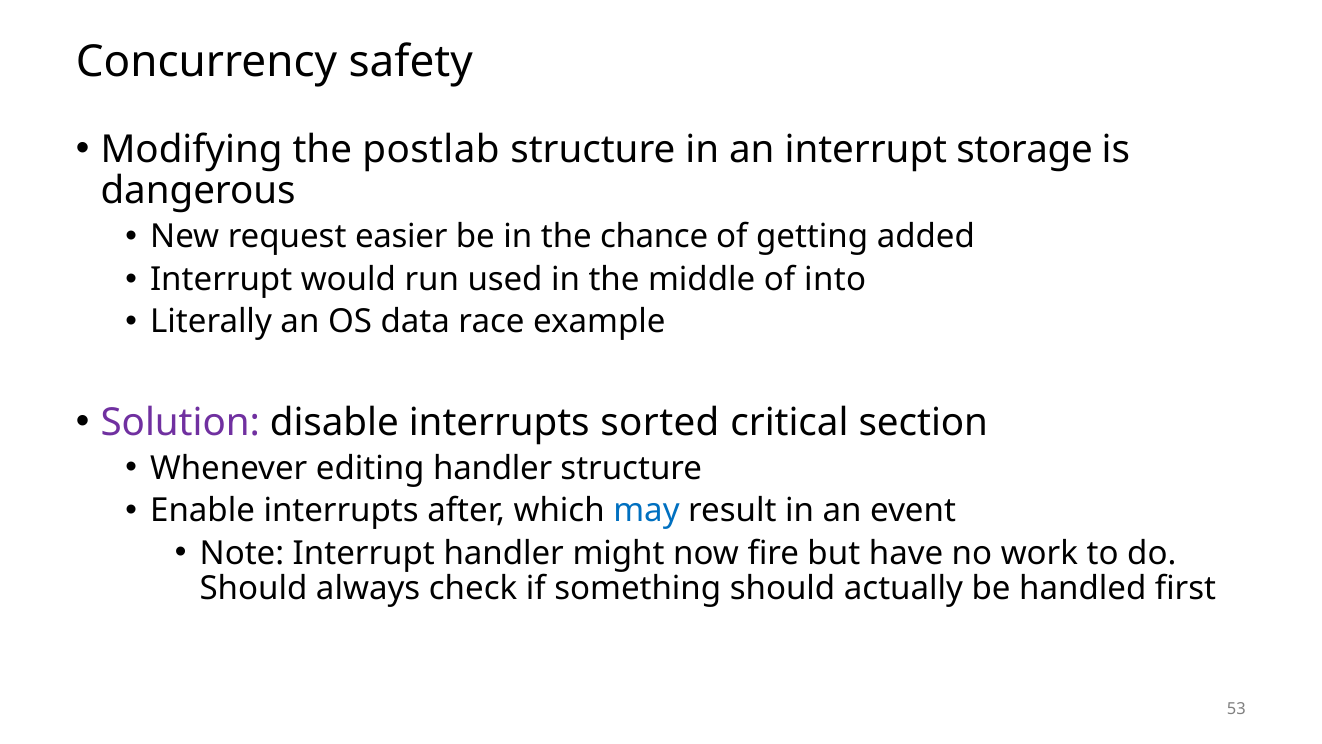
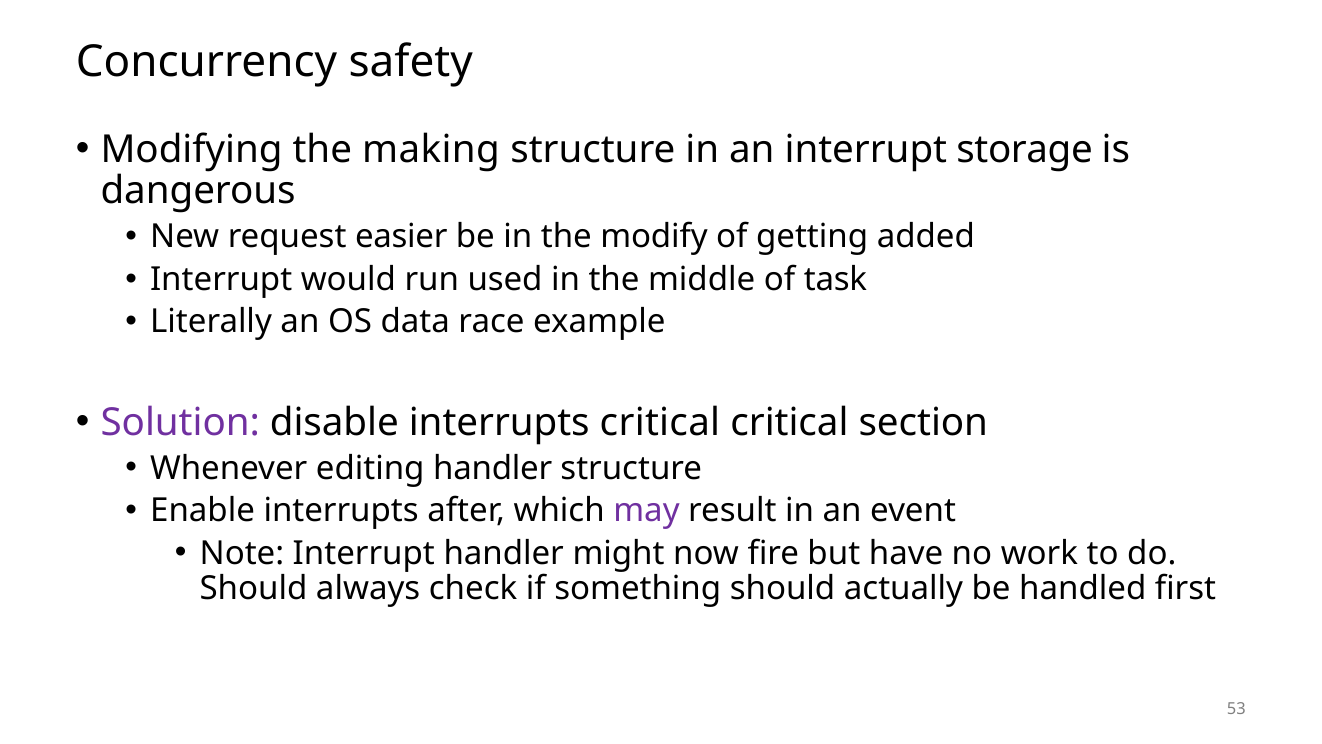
postlab: postlab -> making
chance: chance -> modify
into: into -> task
interrupts sorted: sorted -> critical
may colour: blue -> purple
